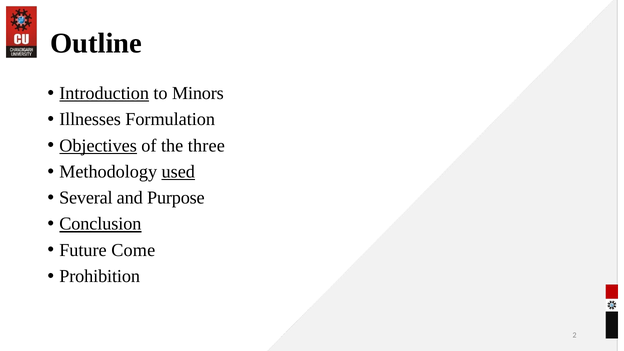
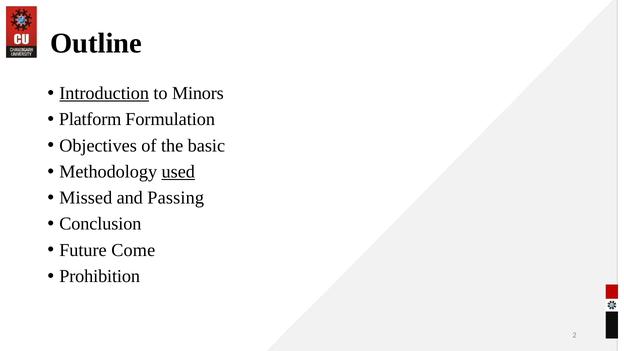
Illnesses: Illnesses -> Platform
Objectives underline: present -> none
three: three -> basic
Several: Several -> Missed
Purpose: Purpose -> Passing
Conclusion underline: present -> none
